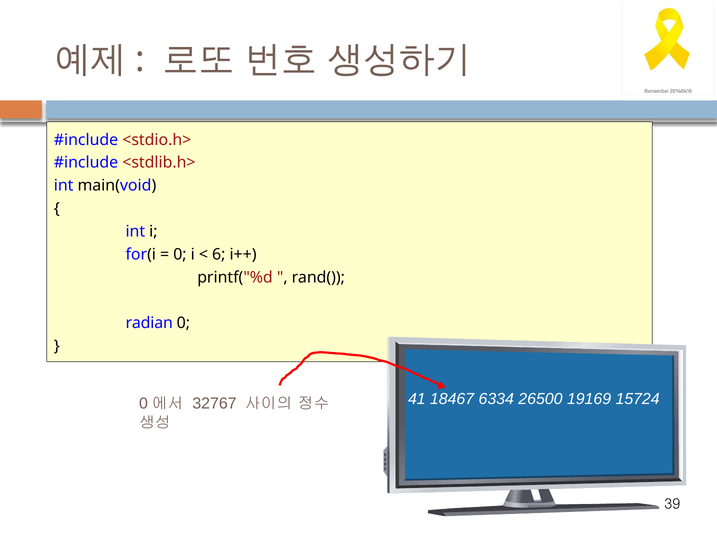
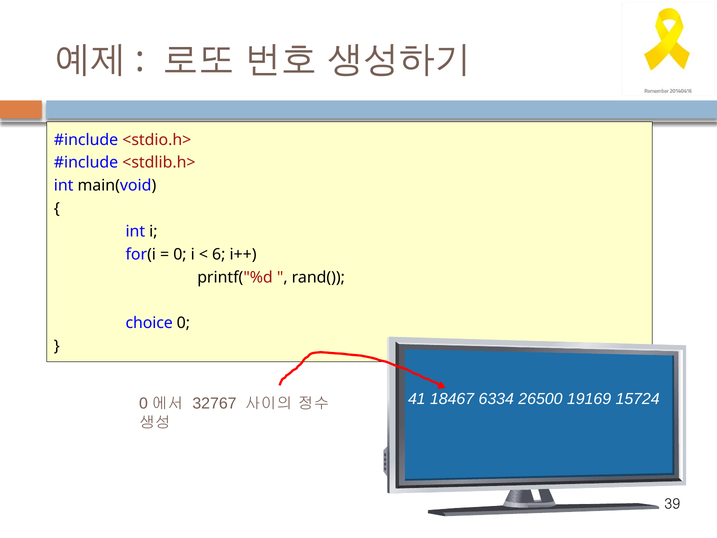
radian: radian -> choice
